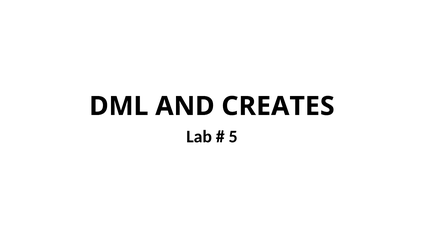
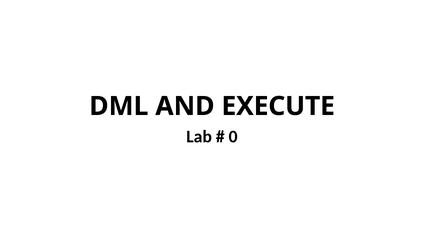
CREATES: CREATES -> EXECUTE
5: 5 -> 0
